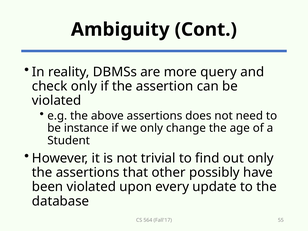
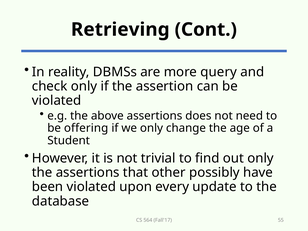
Ambiguity: Ambiguity -> Retrieving
instance: instance -> offering
